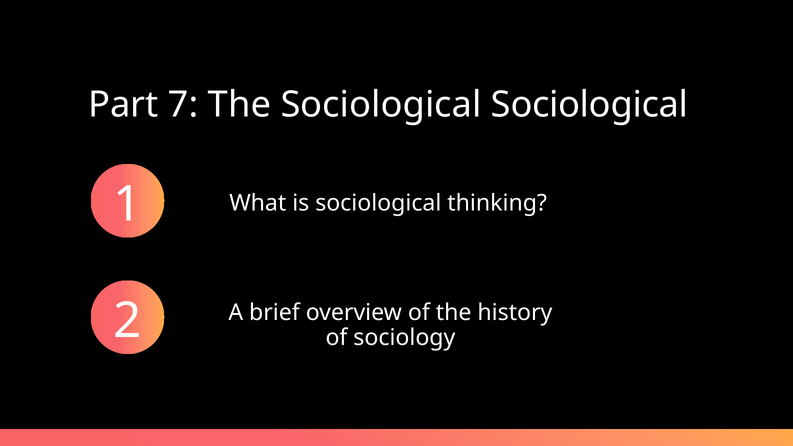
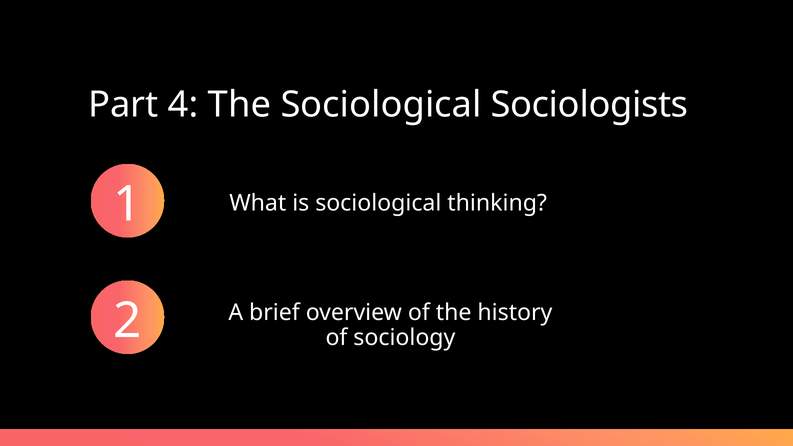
7: 7 -> 4
Sociological Sociological: Sociological -> Sociologists
